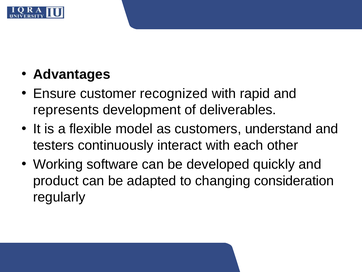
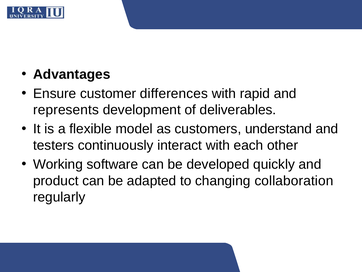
recognized: recognized -> differences
consideration: consideration -> collaboration
